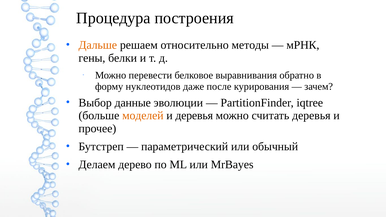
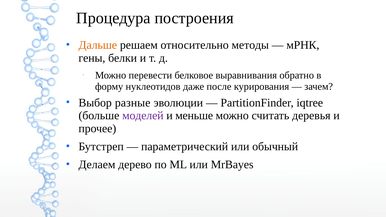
данные: данные -> разные
моделей colour: orange -> purple
и деревья: деревья -> меньше
